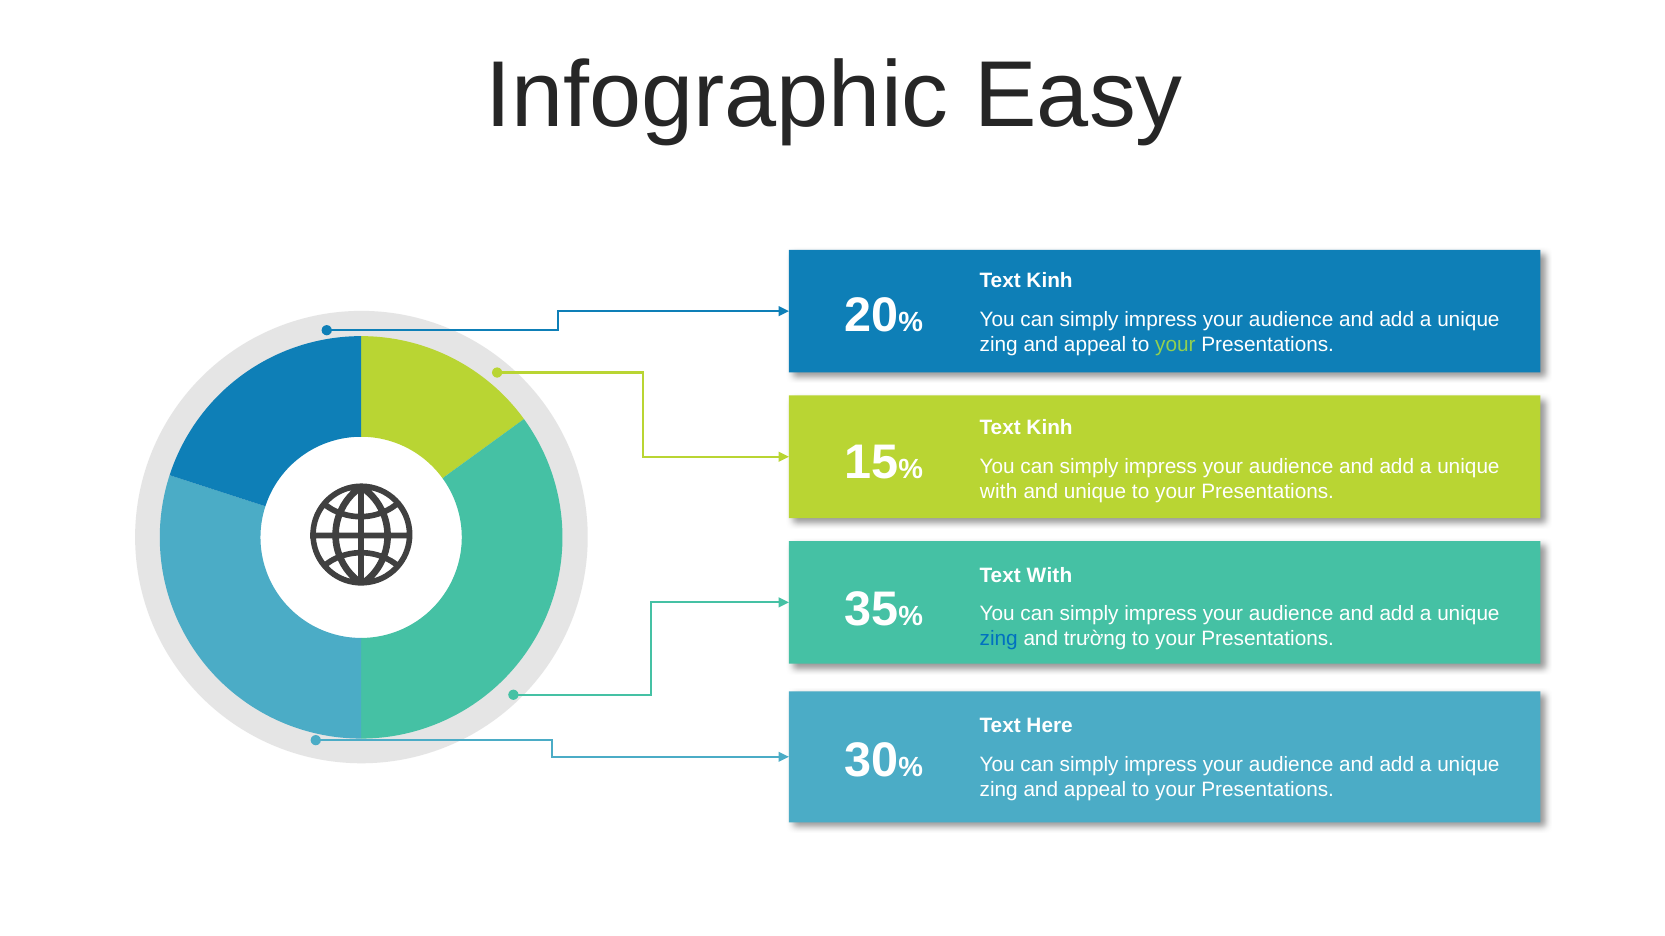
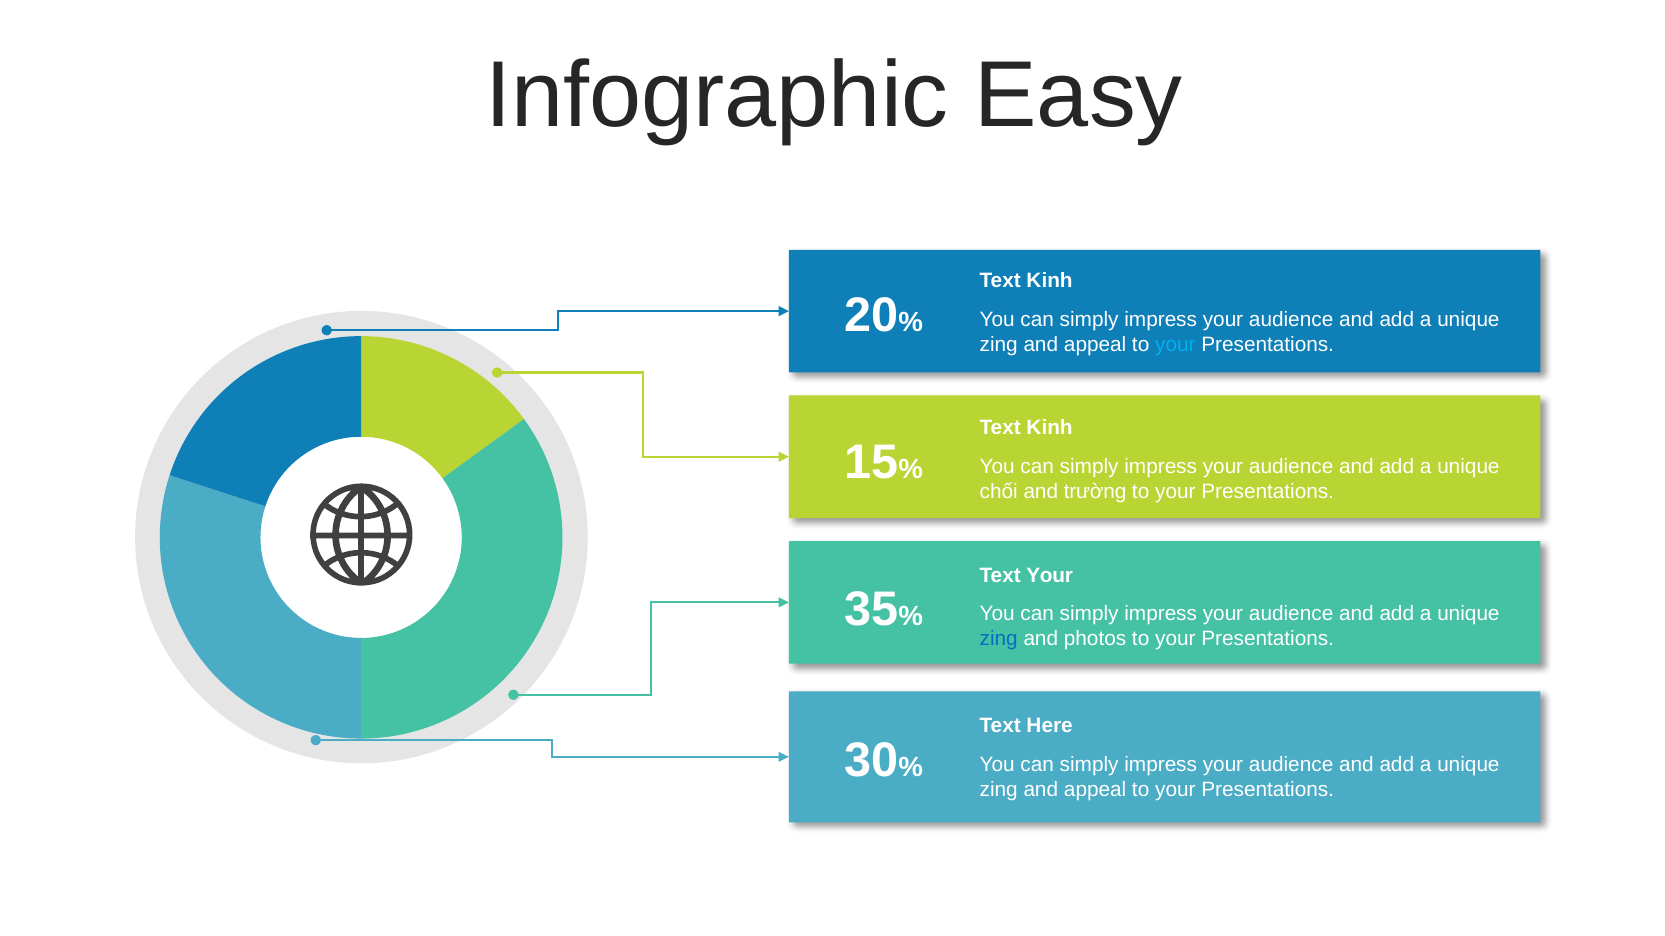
your at (1175, 345) colour: light green -> light blue
with at (999, 492): with -> chối
and unique: unique -> trường
Text With: With -> Your
trường: trường -> photos
